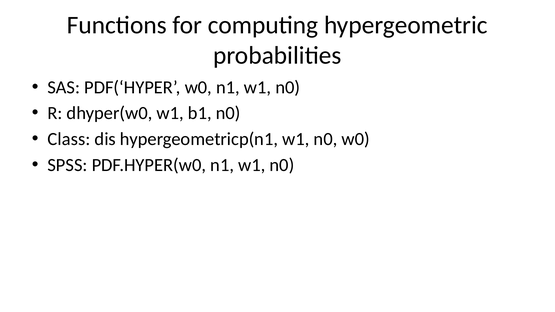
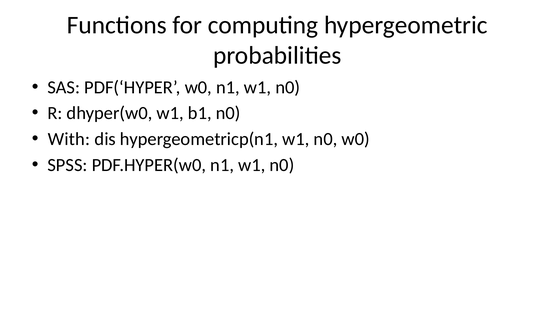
Class: Class -> With
